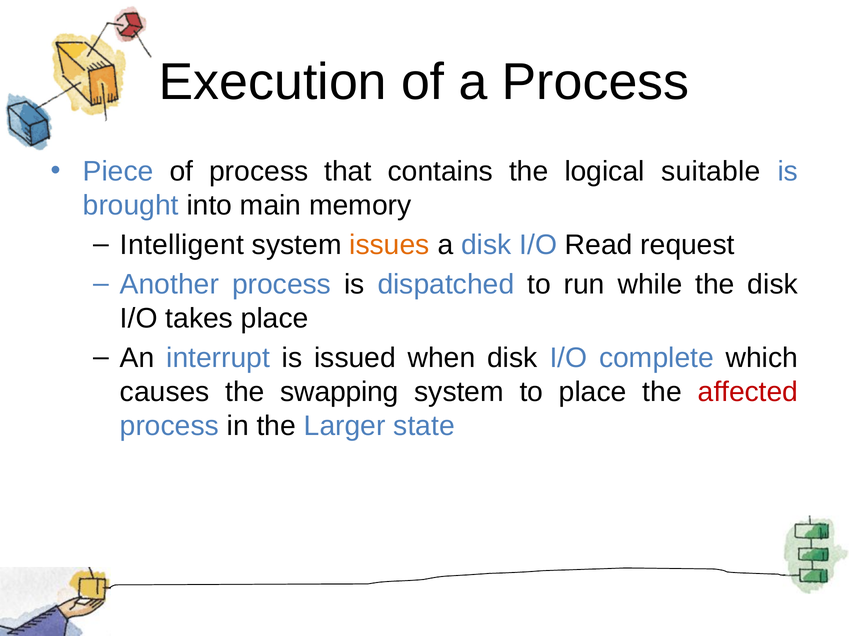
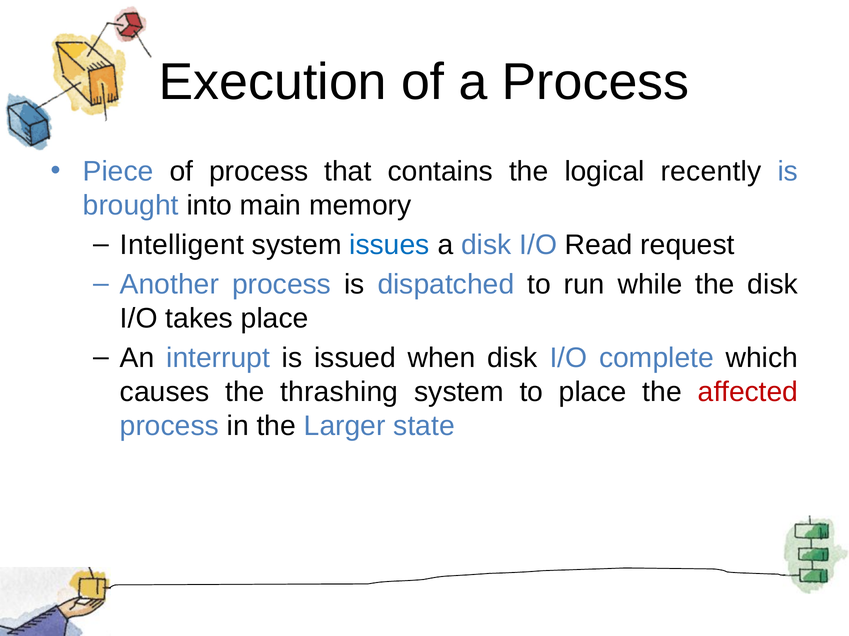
suitable: suitable -> recently
issues colour: orange -> blue
swapping: swapping -> thrashing
